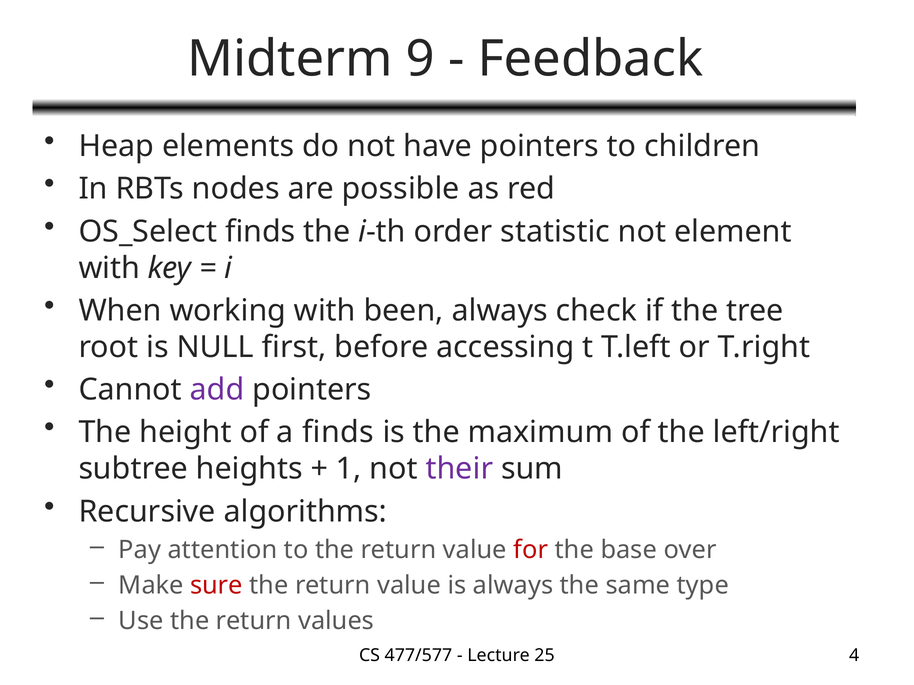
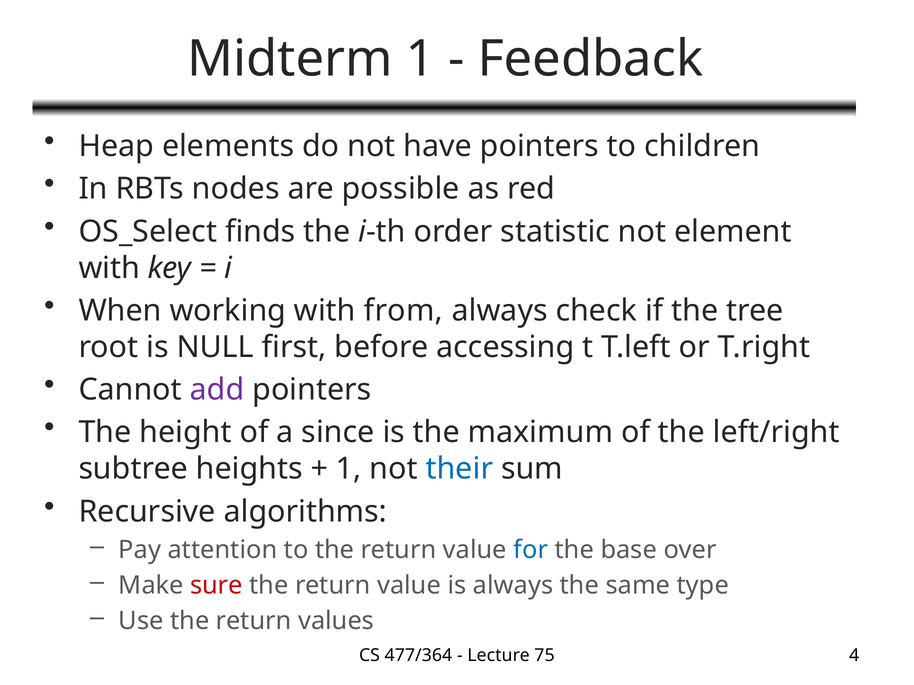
Midterm 9: 9 -> 1
been: been -> from
a finds: finds -> since
their colour: purple -> blue
for colour: red -> blue
477/577: 477/577 -> 477/364
25: 25 -> 75
